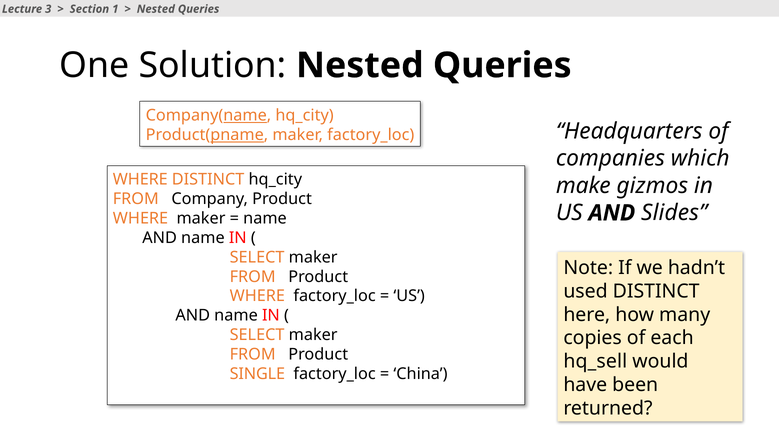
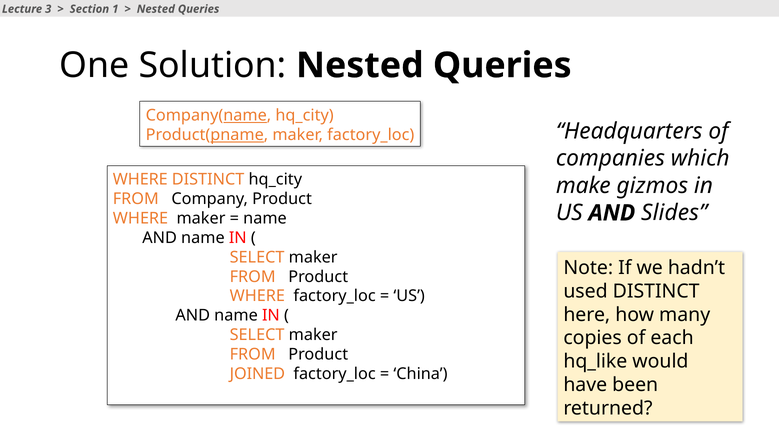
hq_sell: hq_sell -> hq_like
SINGLE: SINGLE -> JOINED
